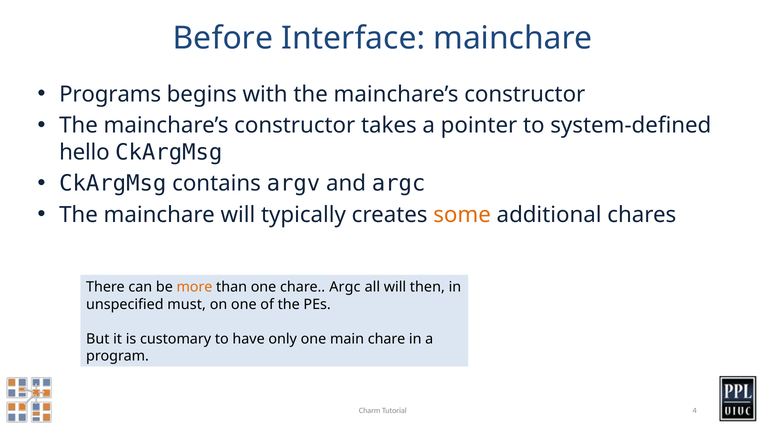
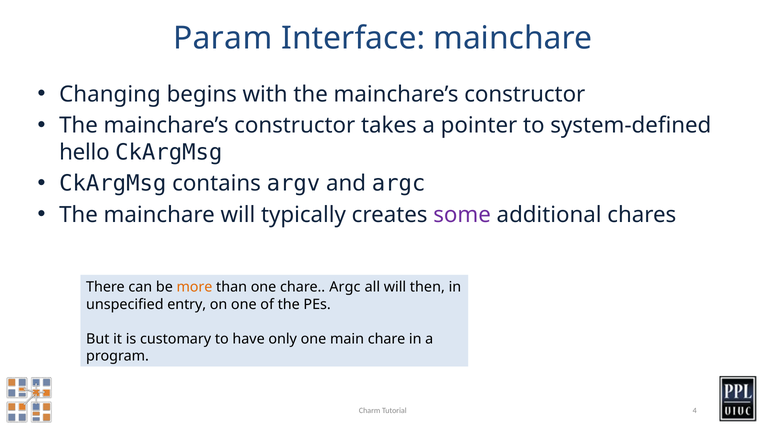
Before: Before -> Param
Programs: Programs -> Changing
some colour: orange -> purple
must: must -> entry
